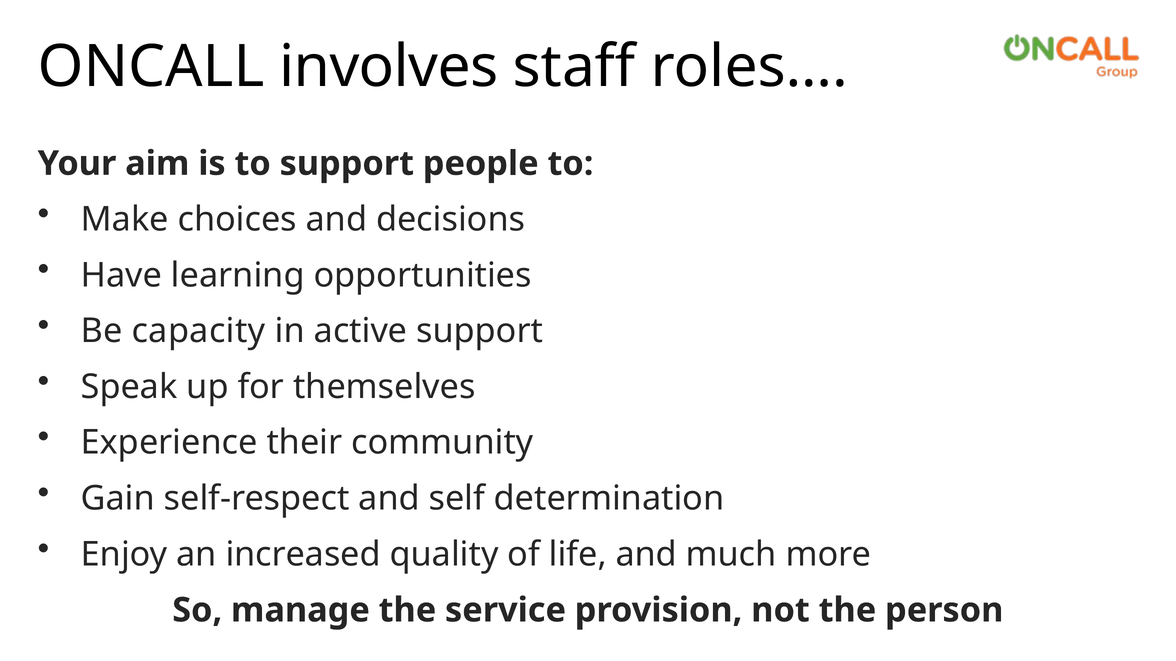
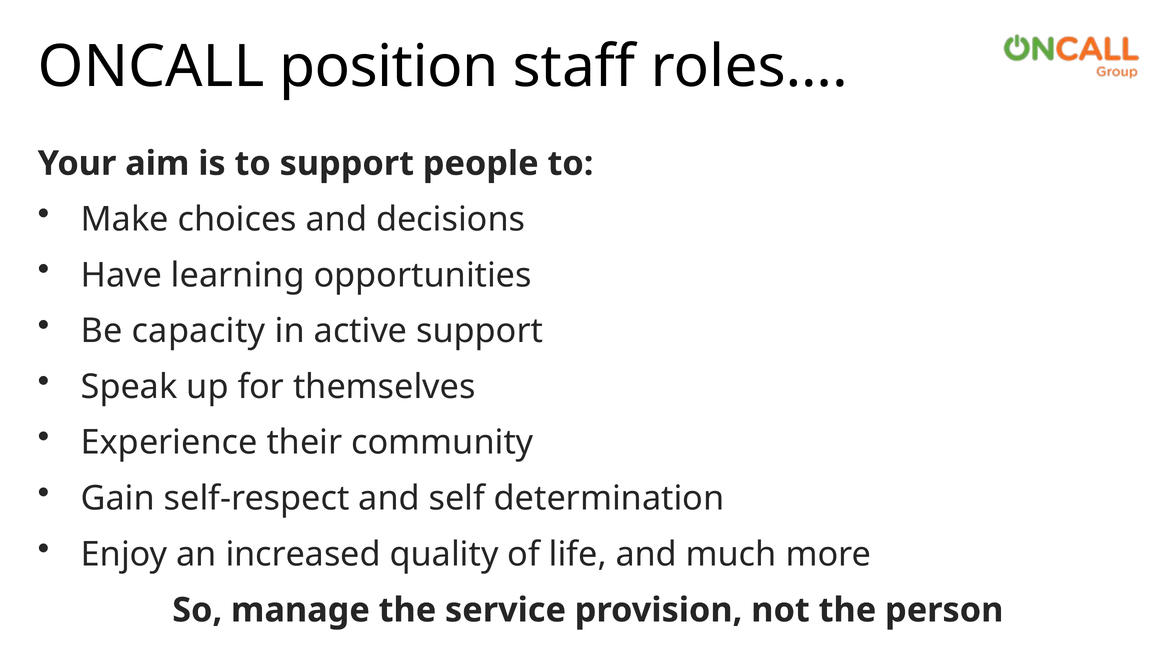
involves: involves -> position
